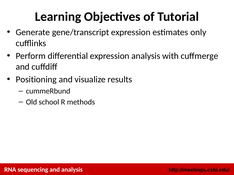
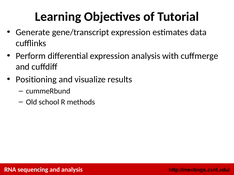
only: only -> data
